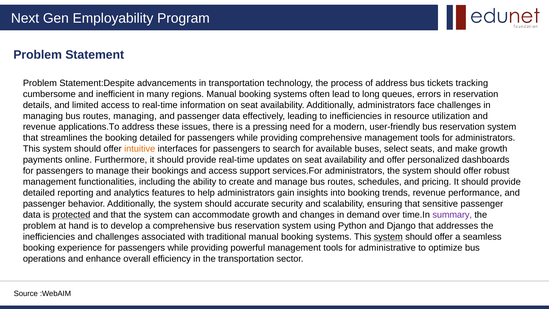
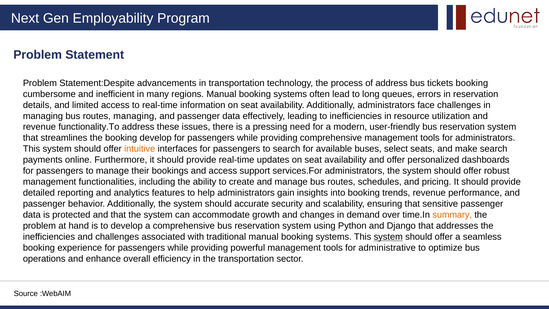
tickets tracking: tracking -> booking
applications.To: applications.To -> functionality.To
booking detailed: detailed -> develop
make growth: growth -> search
protected underline: present -> none
summary colour: purple -> orange
